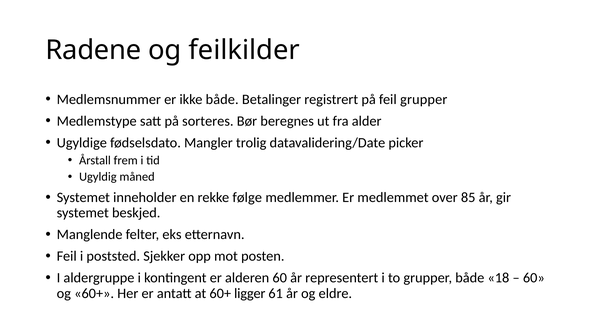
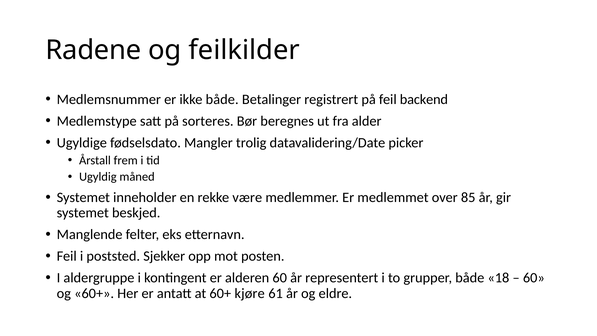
feil grupper: grupper -> backend
følge: følge -> være
ligger: ligger -> kjøre
